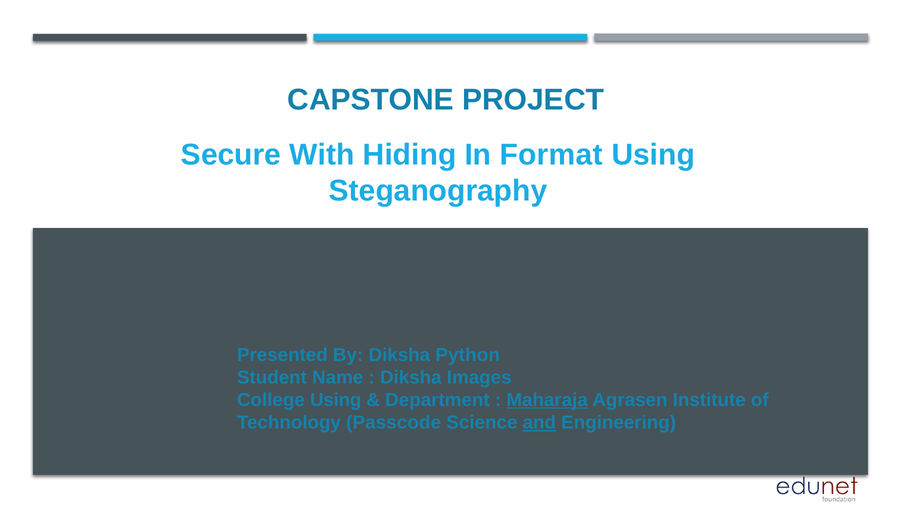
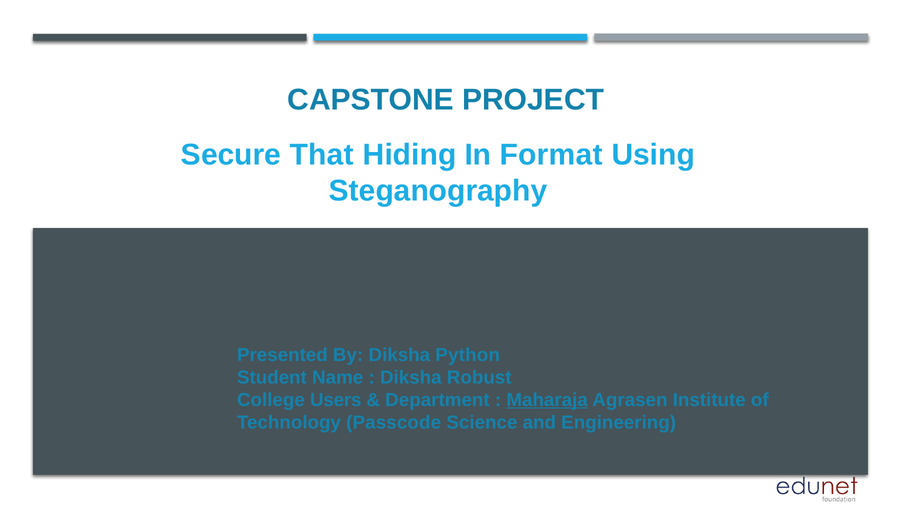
With: With -> That
Images: Images -> Robust
College Using: Using -> Users
and underline: present -> none
